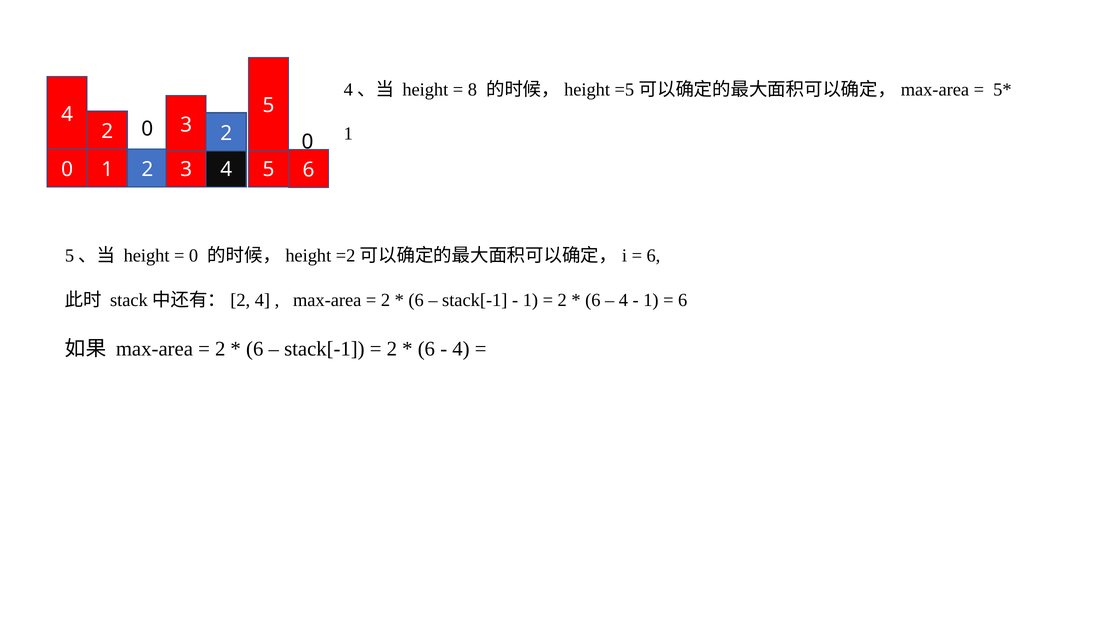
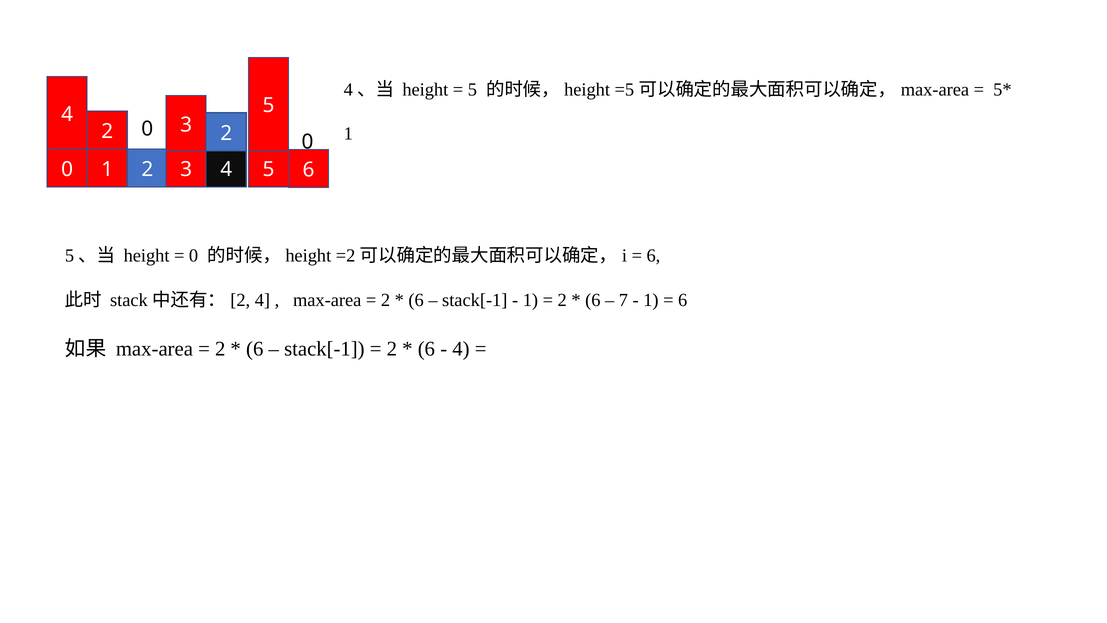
8 at (472, 90): 8 -> 5
4 at (623, 300): 4 -> 7
